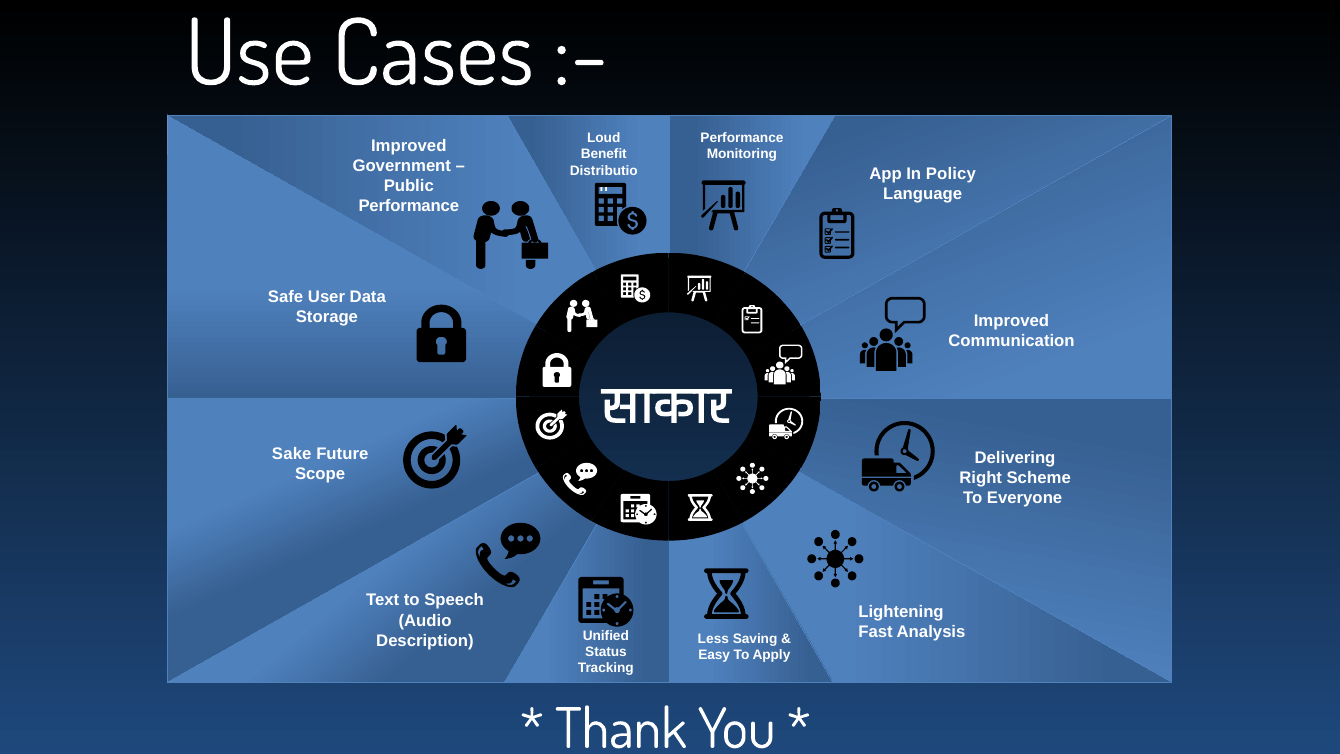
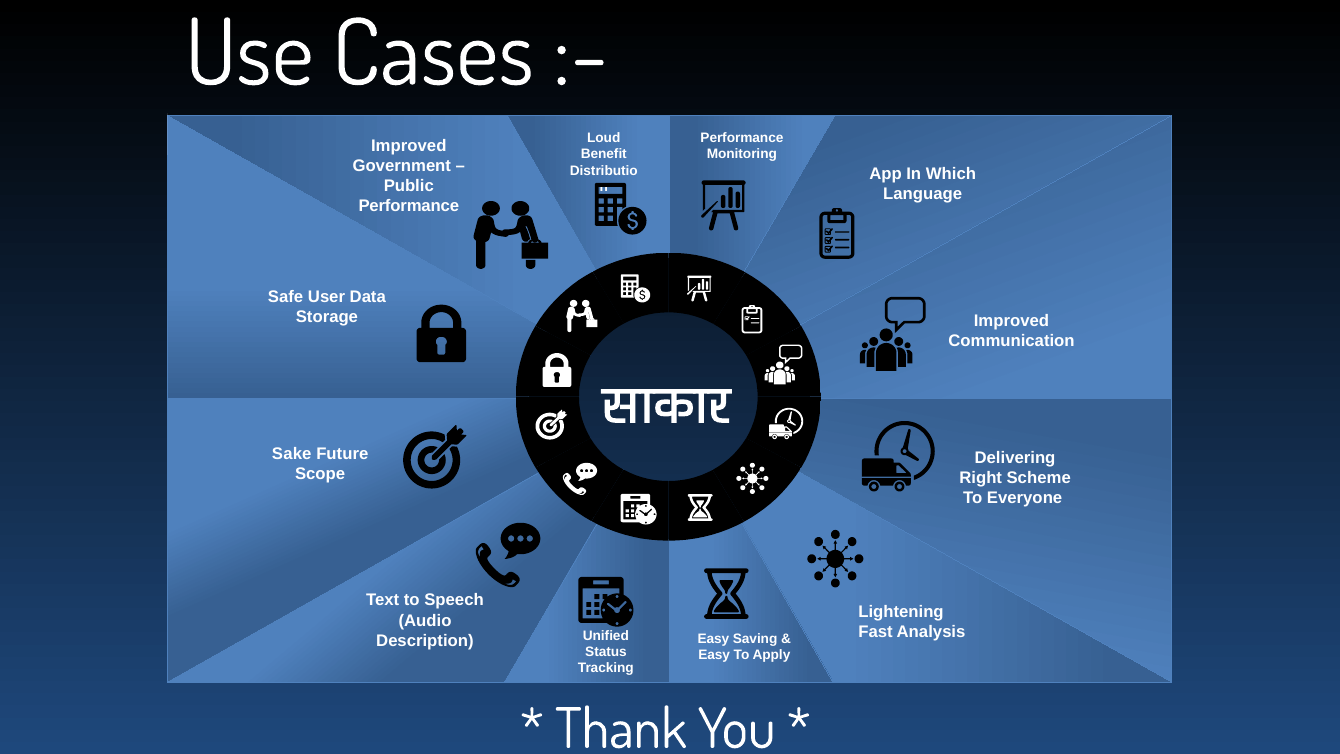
Policy: Policy -> Which
Less at (713, 639): Less -> Easy
